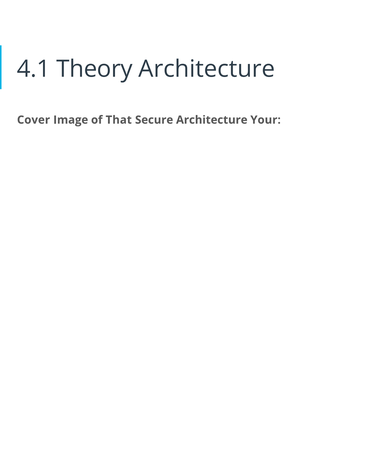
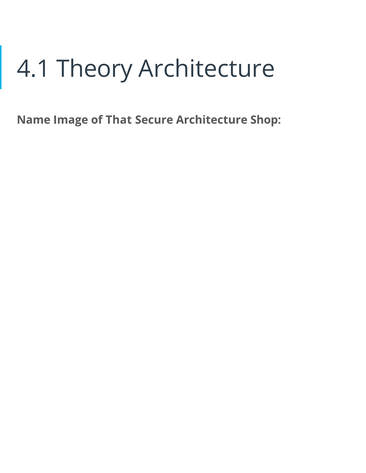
Cover: Cover -> Name
Your: Your -> Shop
